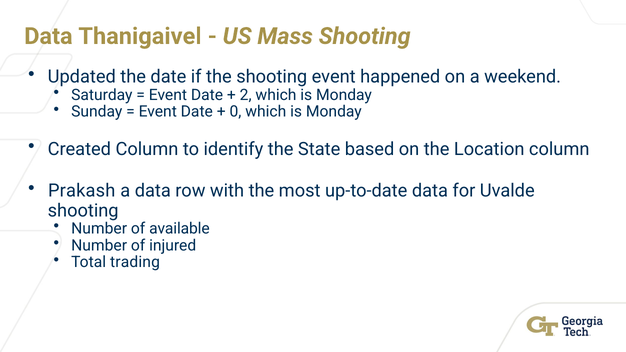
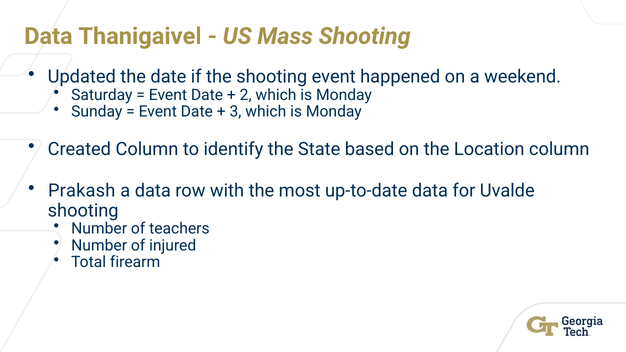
0: 0 -> 3
available: available -> teachers
trading: trading -> firearm
